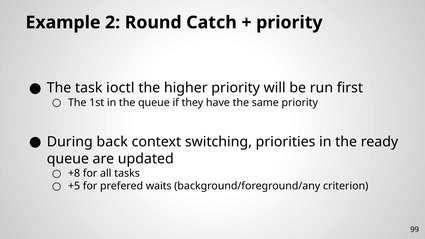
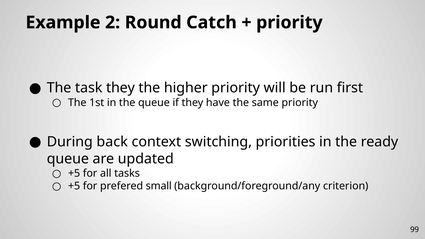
task ioctl: ioctl -> they
+8 at (74, 173): +8 -> +5
waits: waits -> small
